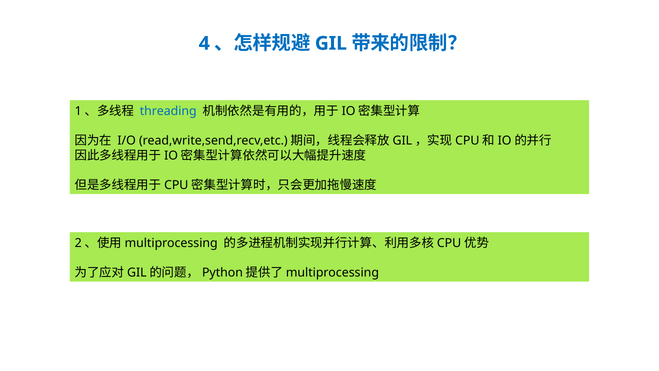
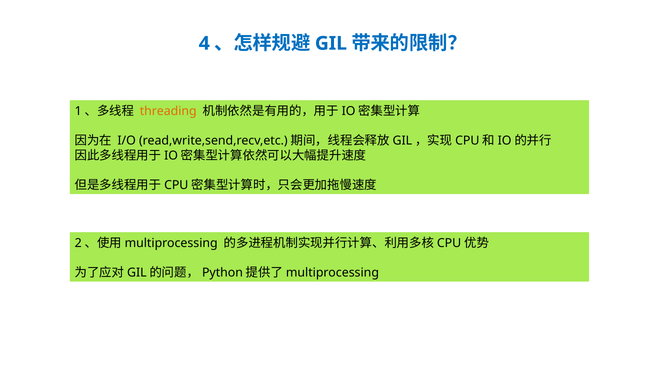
threading colour: blue -> orange
